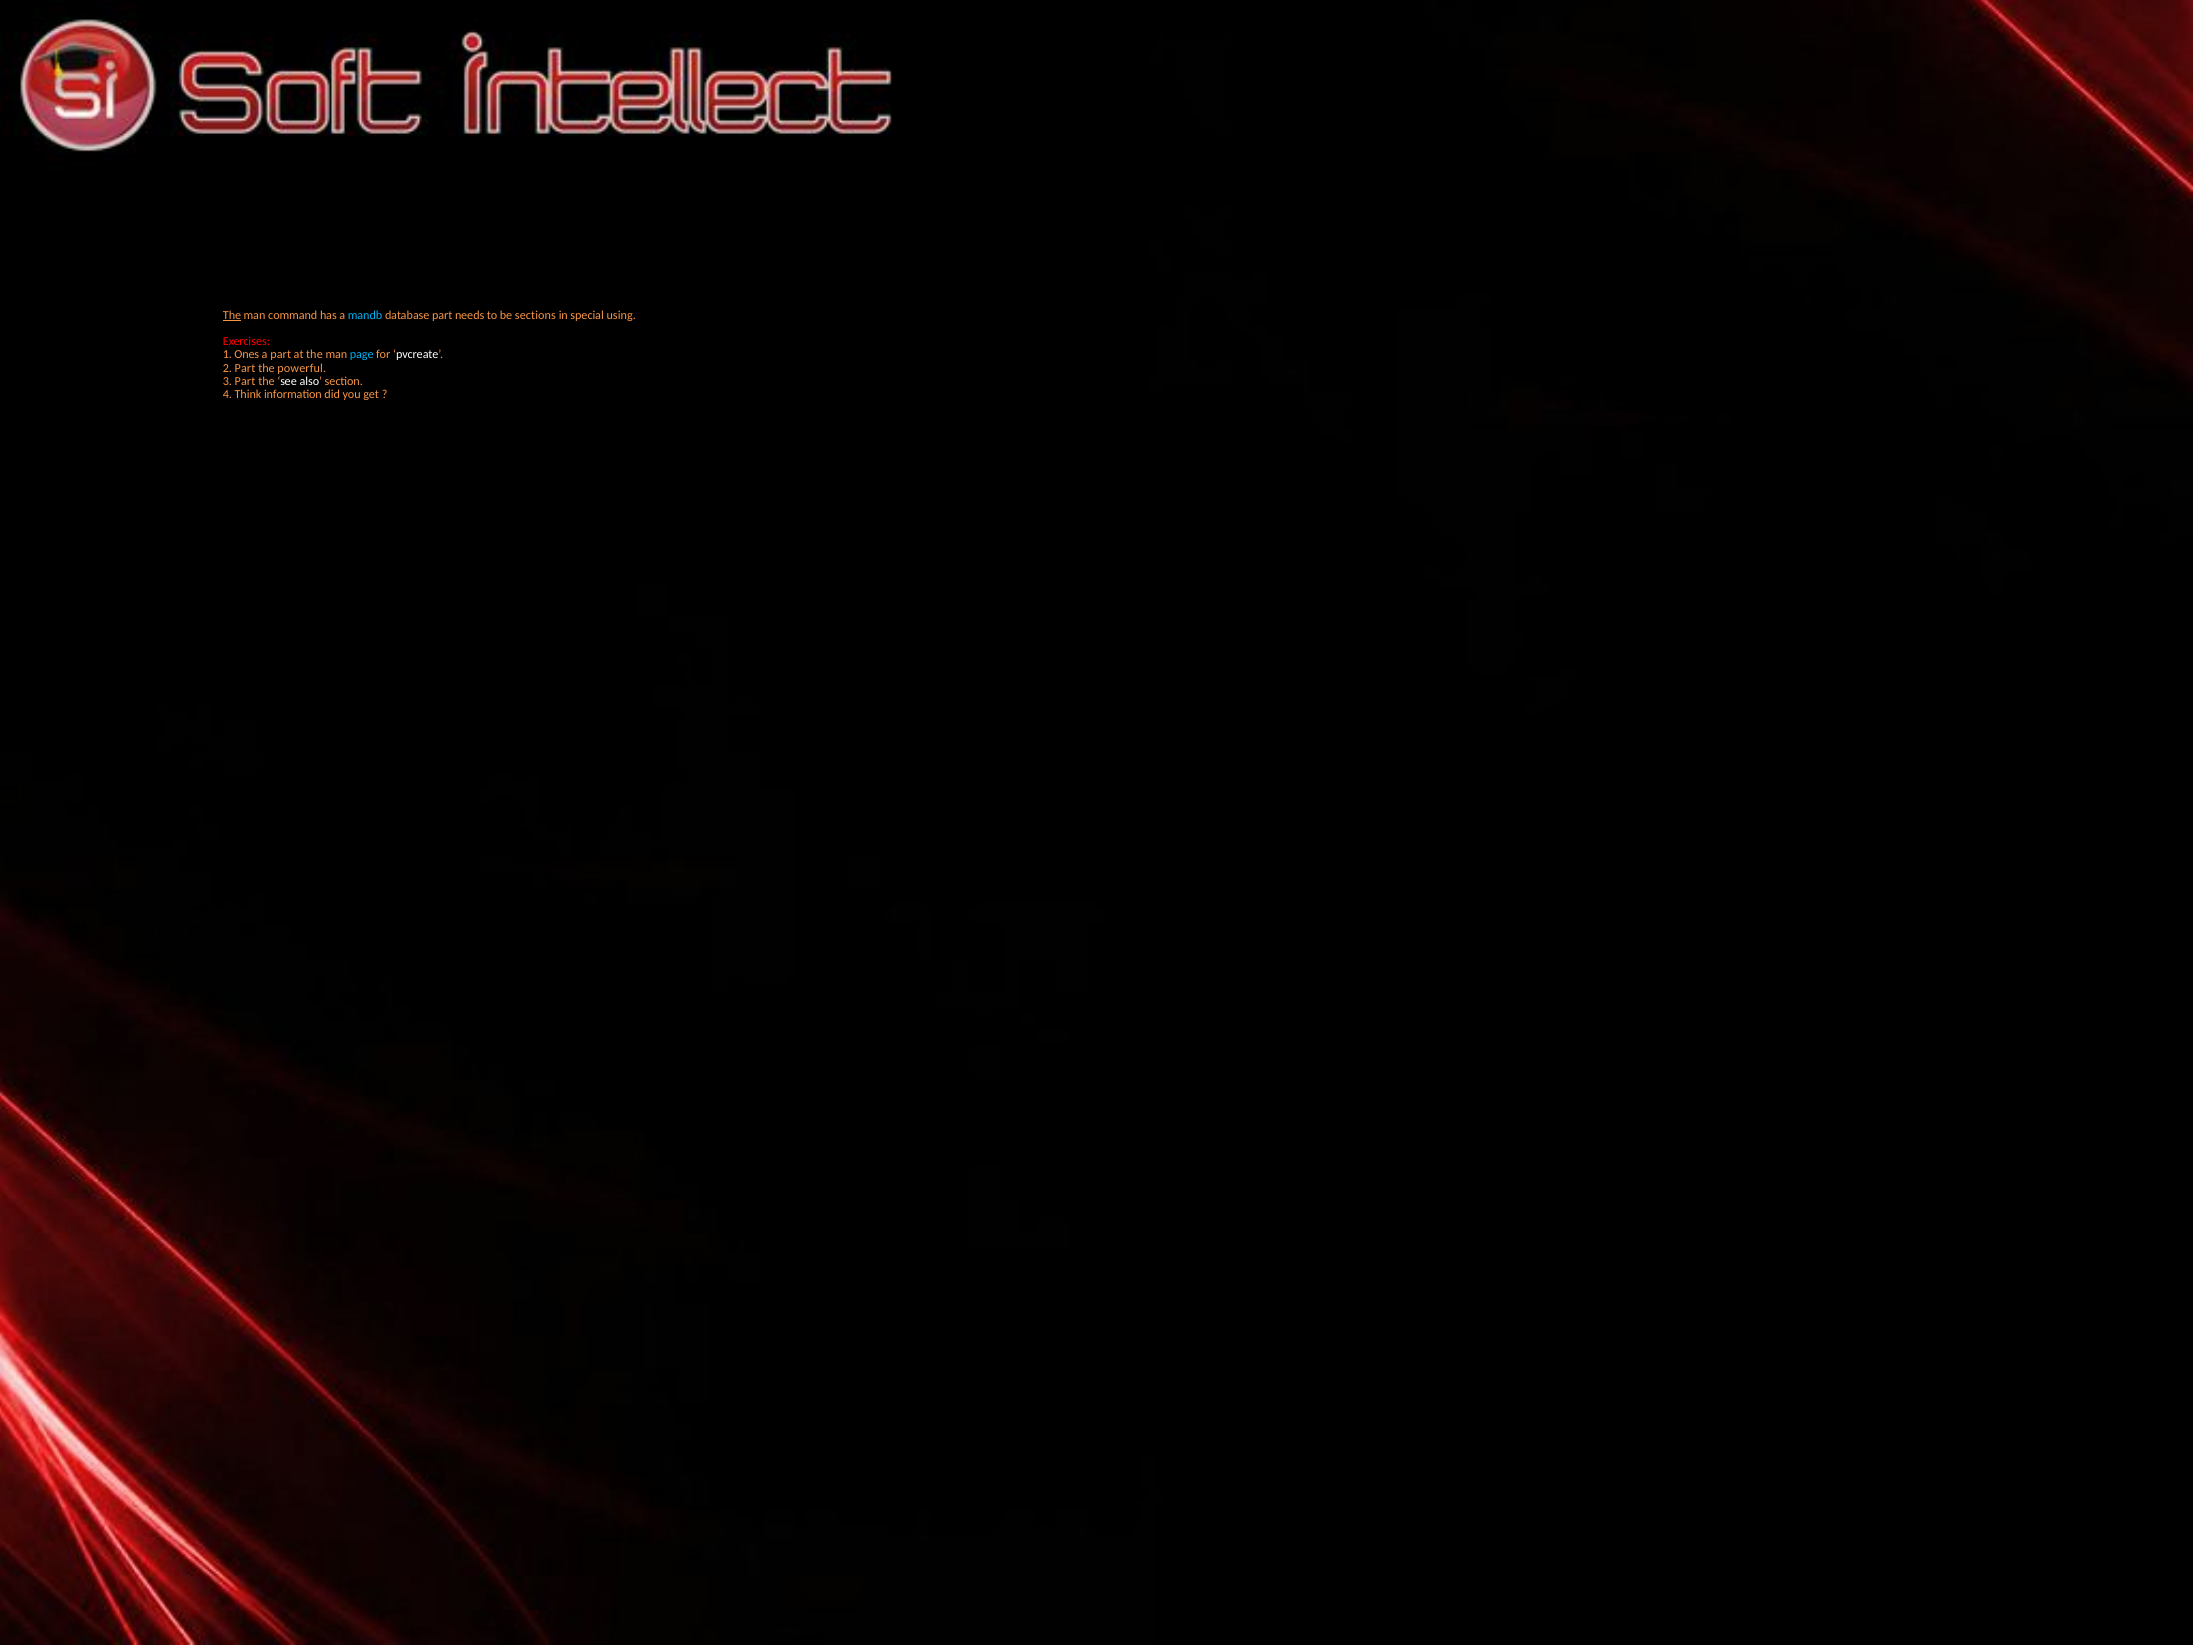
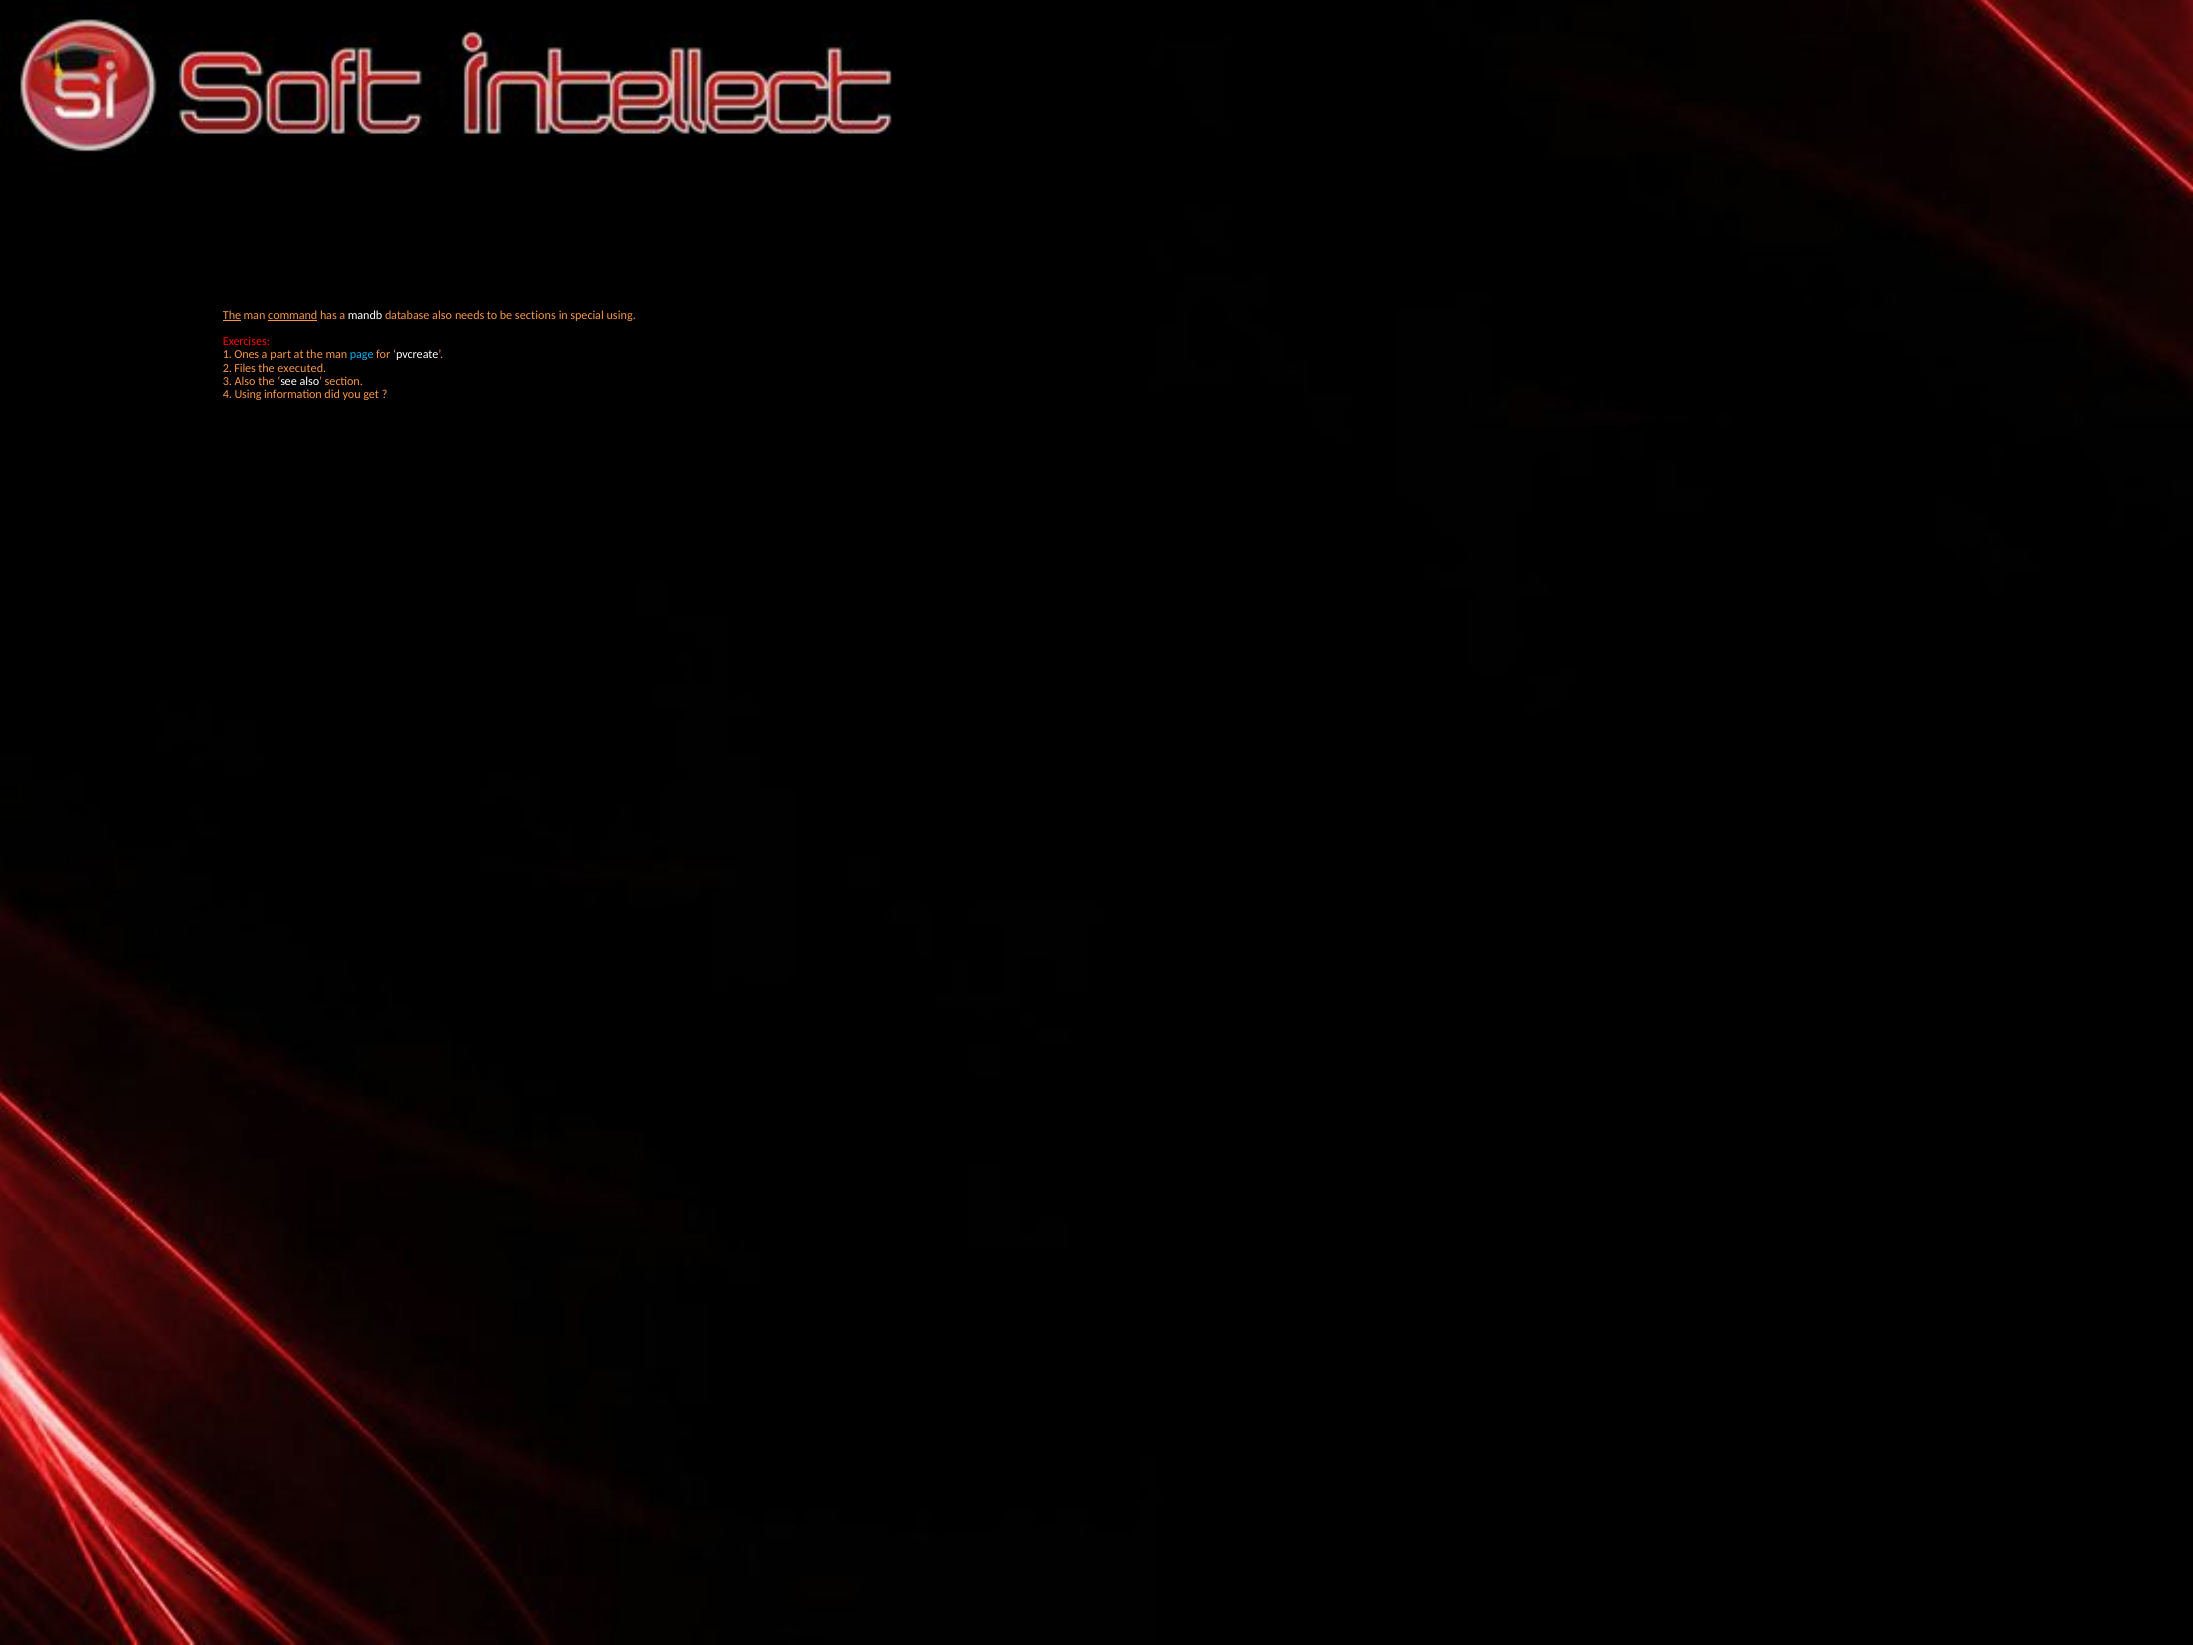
command underline: none -> present
mandb colour: light blue -> white
database part: part -> also
2 Part: Part -> Files
powerful: powerful -> executed
3 Part: Part -> Also
4 Think: Think -> Using
